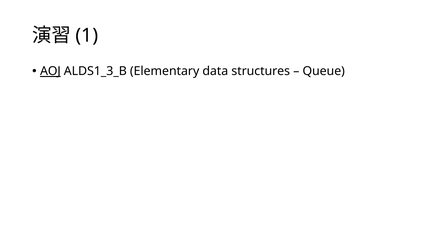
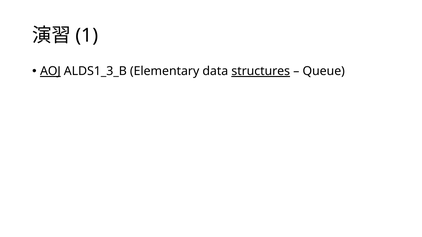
structures underline: none -> present
